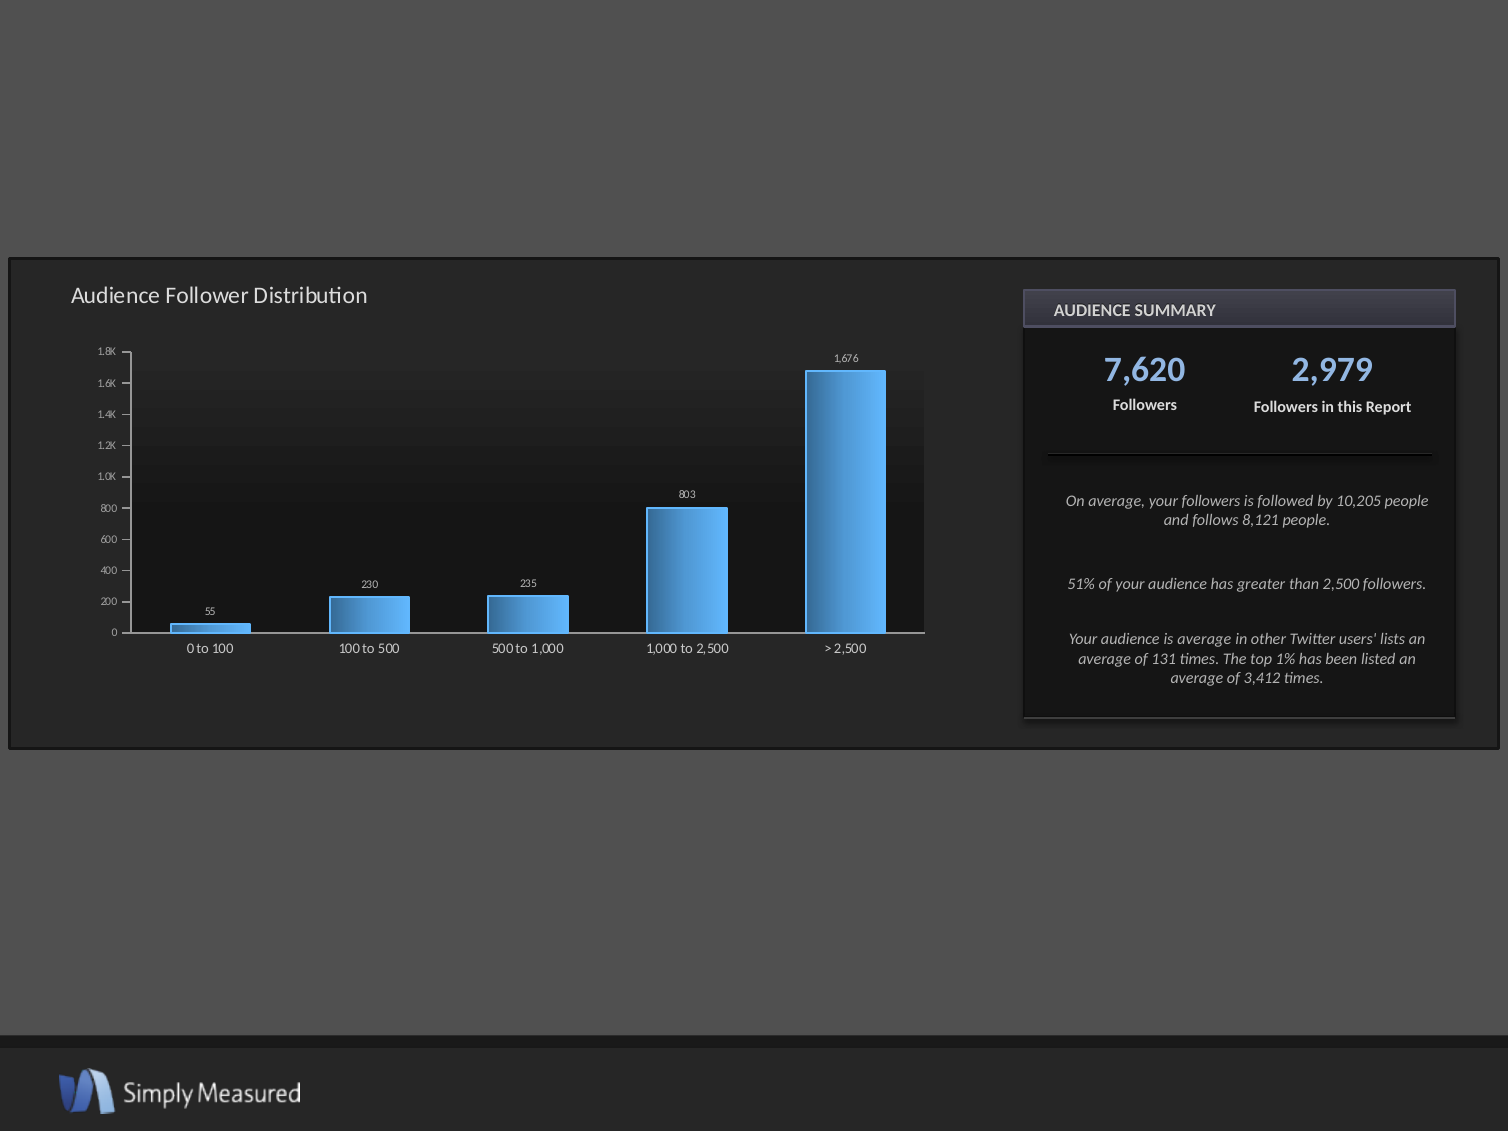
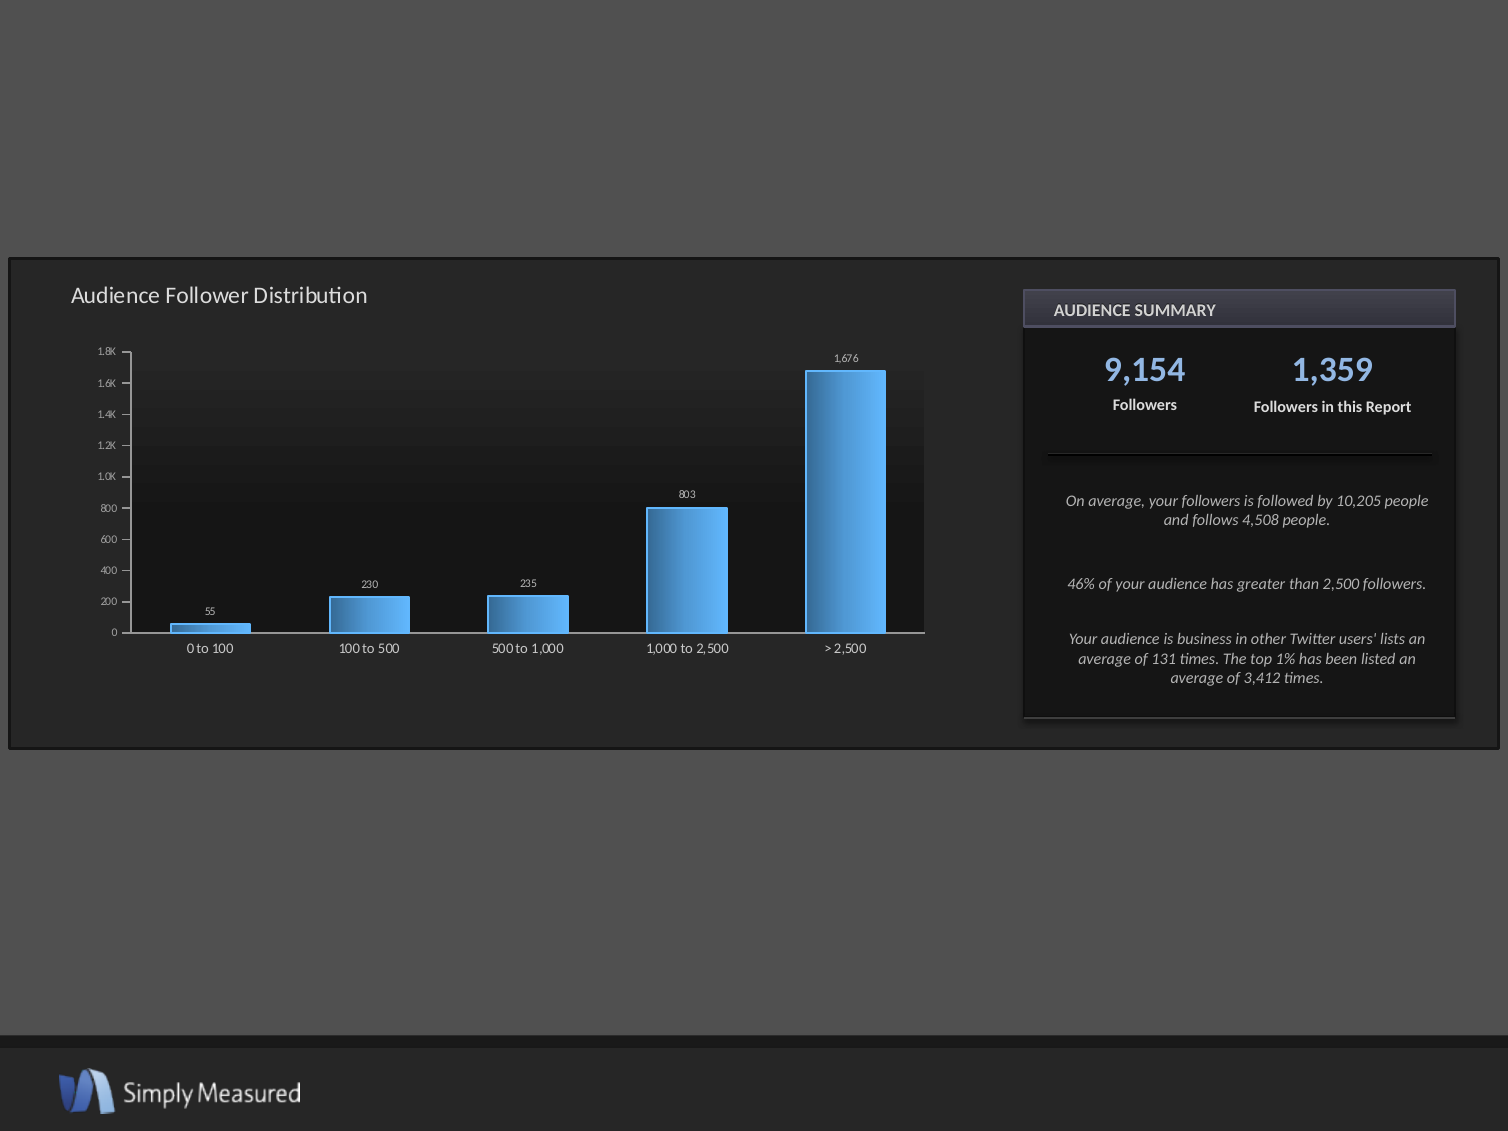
7,620: 7,620 -> 9,154
2,979: 2,979 -> 1,359
8,121: 8,121 -> 4,508
51%: 51% -> 46%
is average: average -> business
